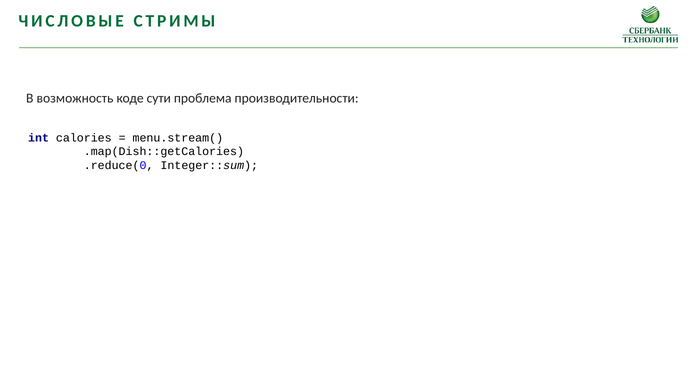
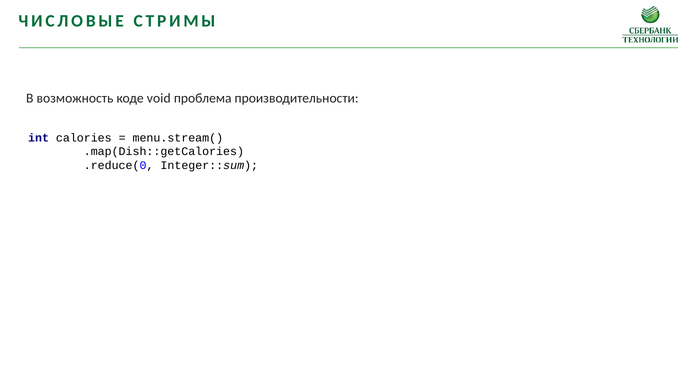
сути: сути -> void
